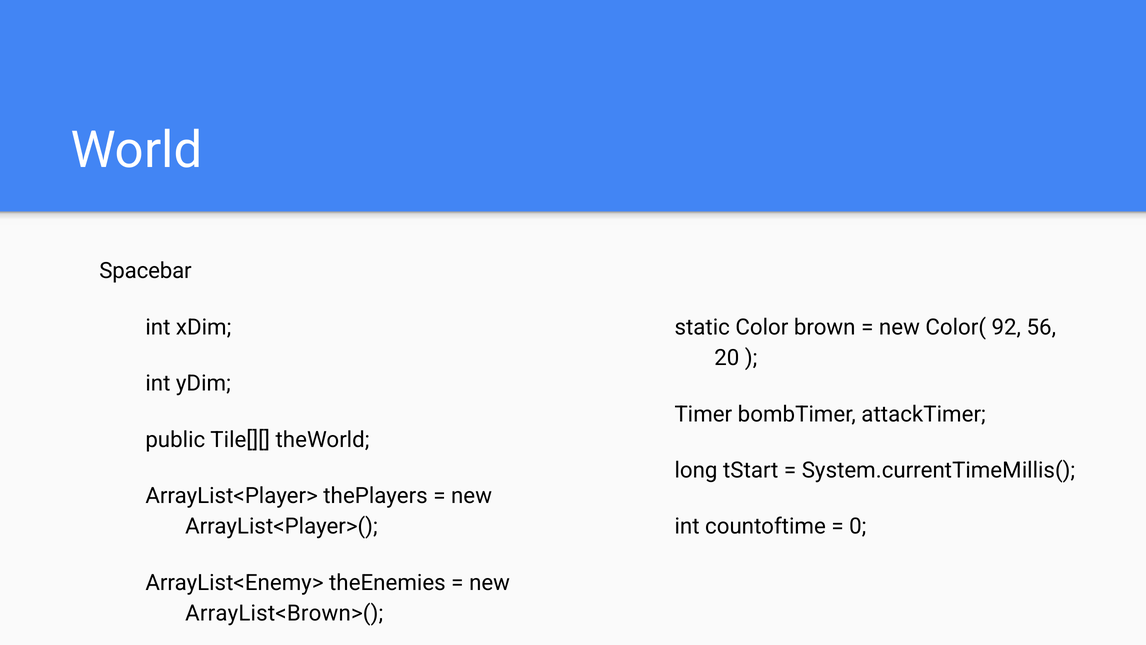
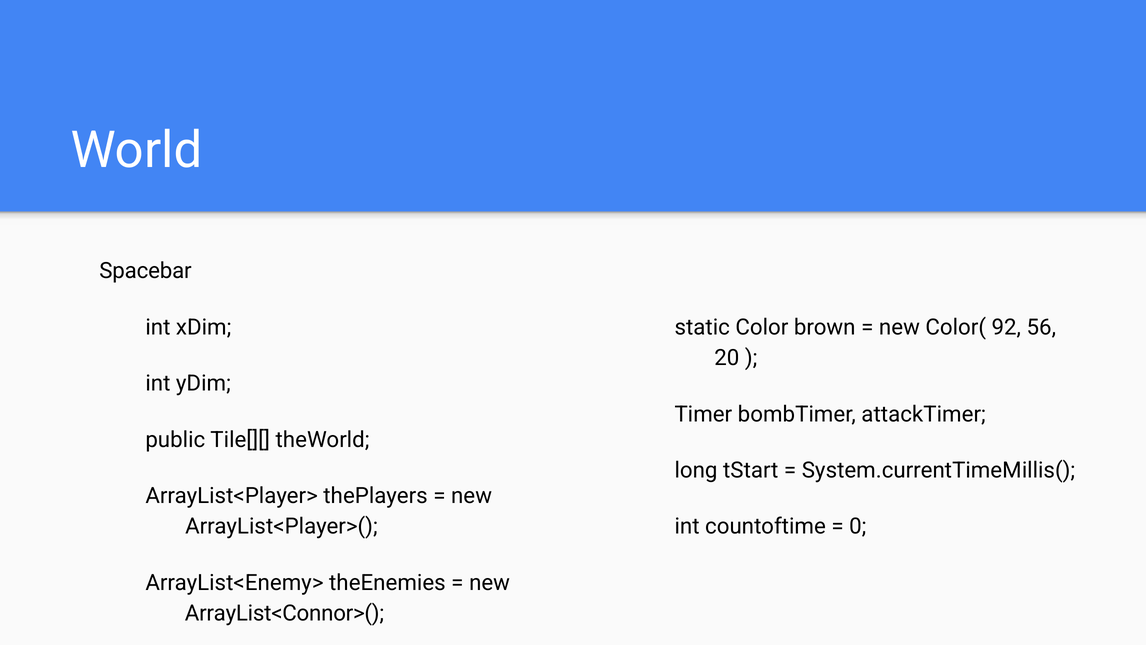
ArrayList<Brown>(: ArrayList<Brown>( -> ArrayList<Connor>(
